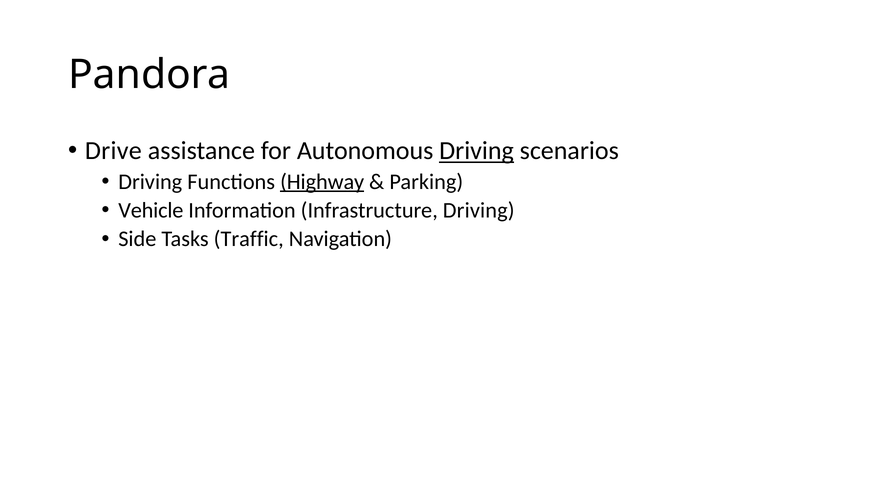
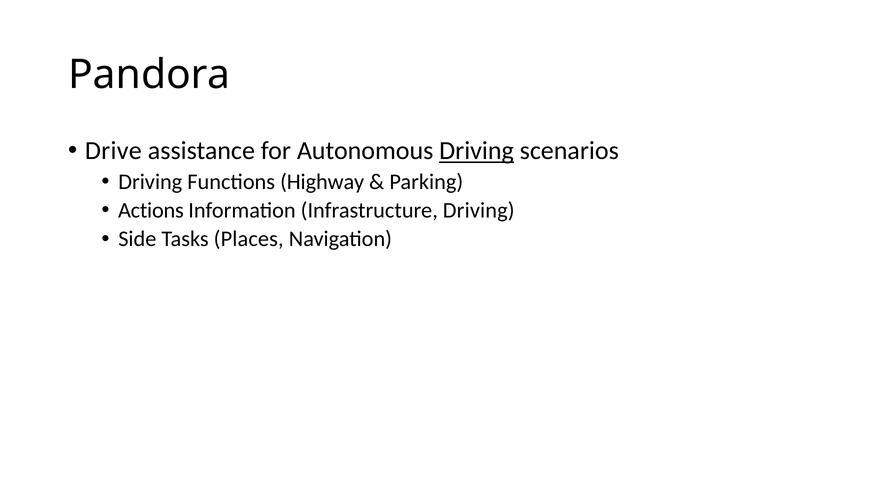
Highway underline: present -> none
Vehicle: Vehicle -> Actions
Traffic: Traffic -> Places
